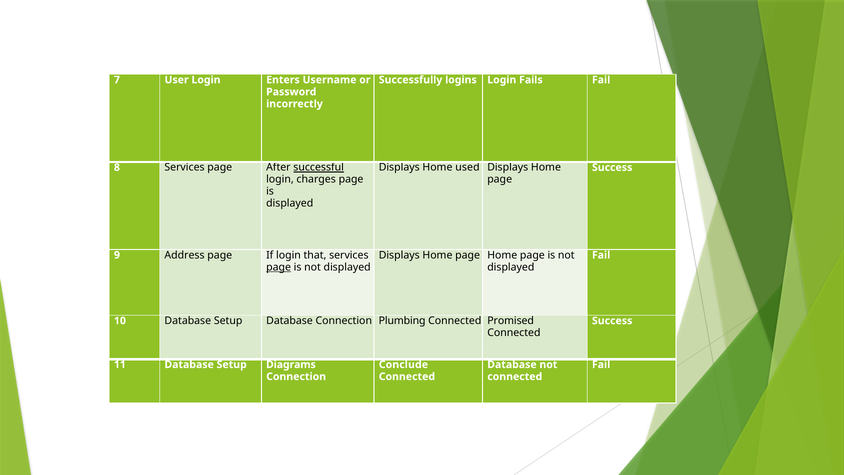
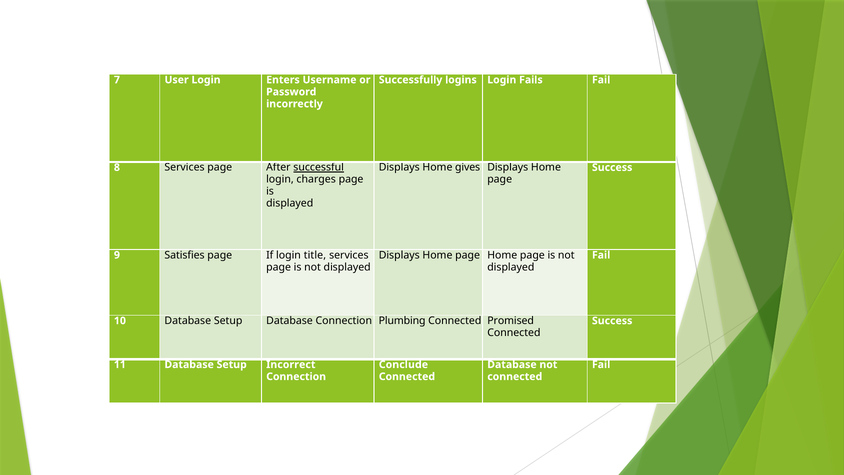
used: used -> gives
Address: Address -> Satisfies
that: that -> title
page at (279, 267) underline: present -> none
Diagrams: Diagrams -> Incorrect
